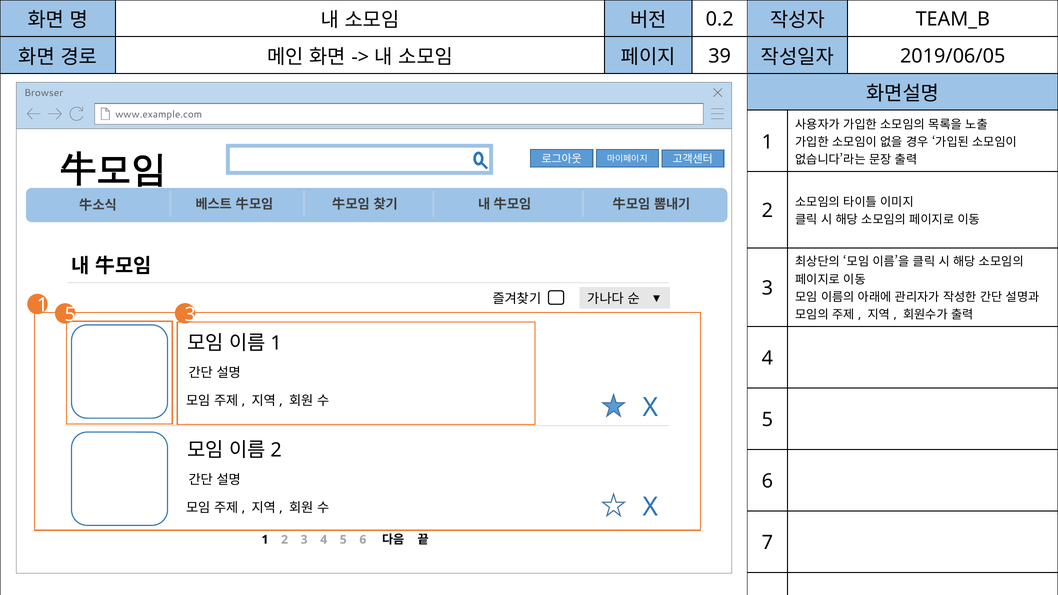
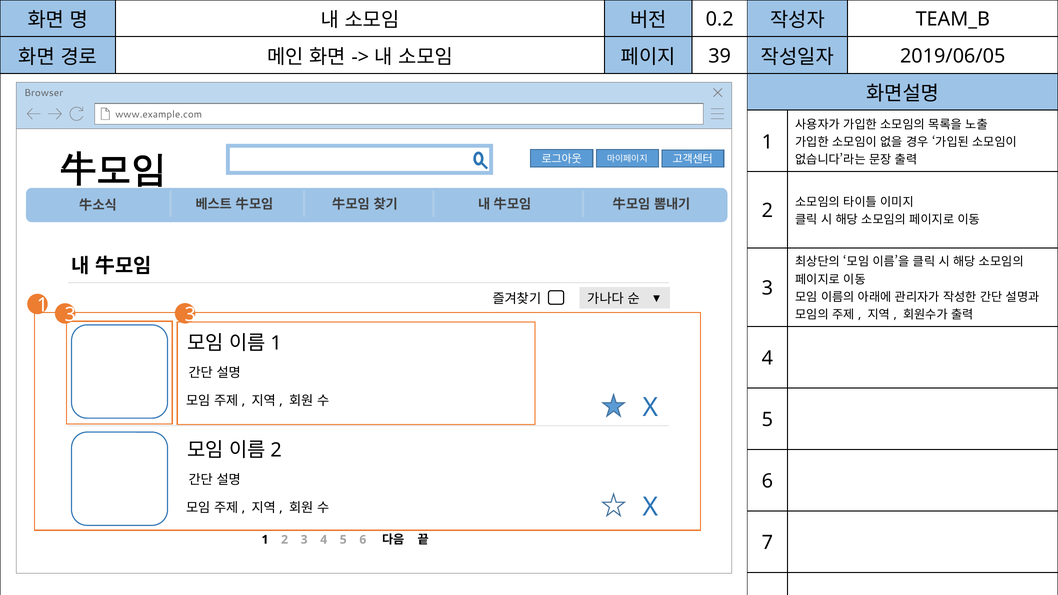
1 5: 5 -> 3
